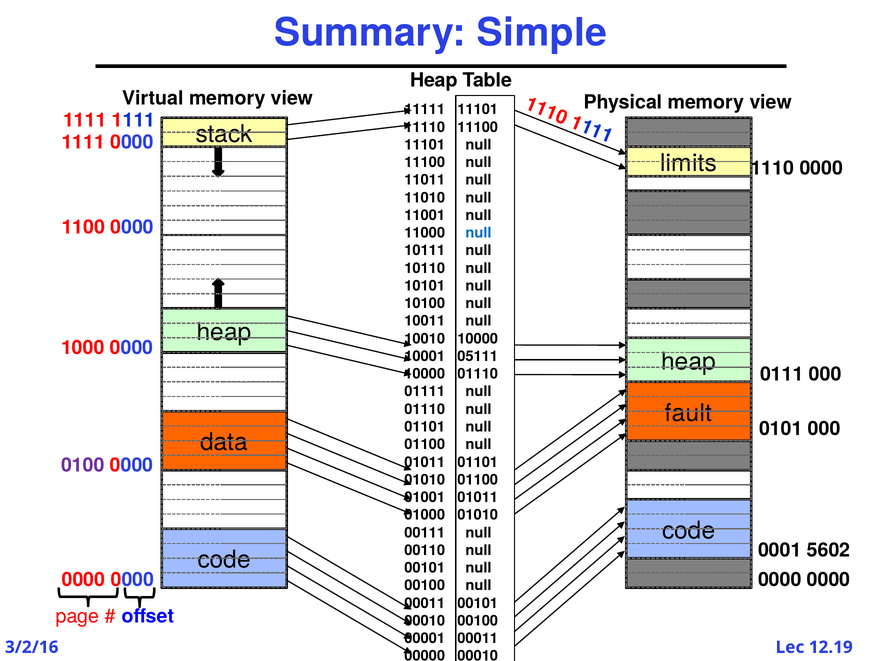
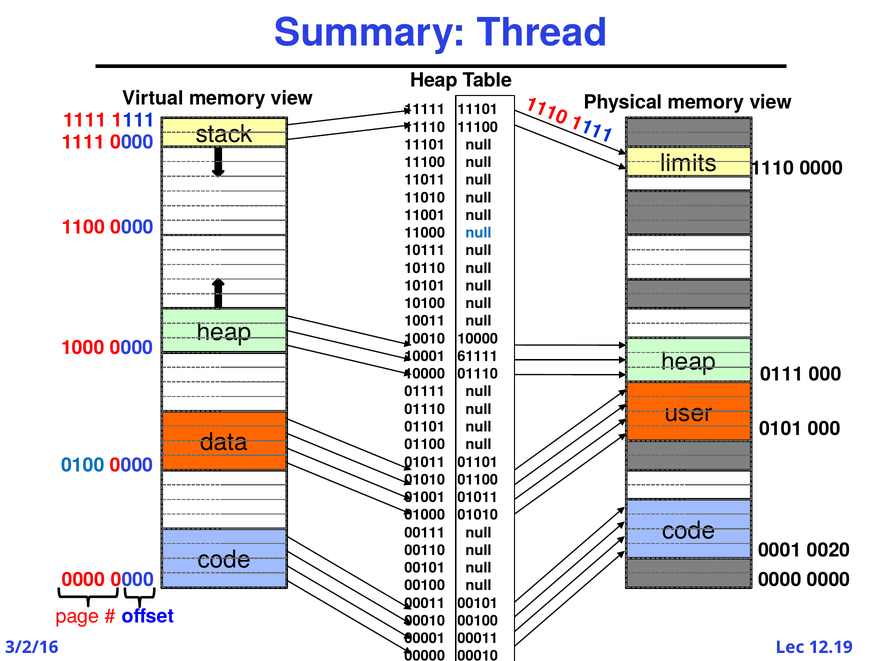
Simple: Simple -> Thread
05111: 05111 -> 61111
fault: fault -> user
0100 colour: purple -> blue
5602: 5602 -> 0020
